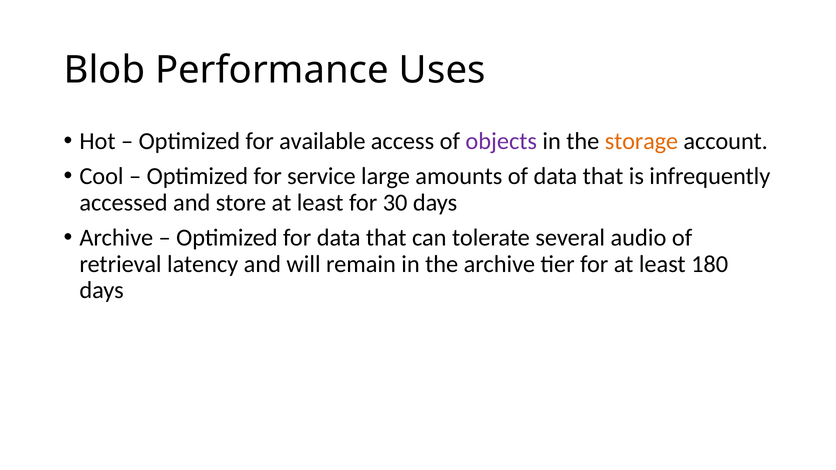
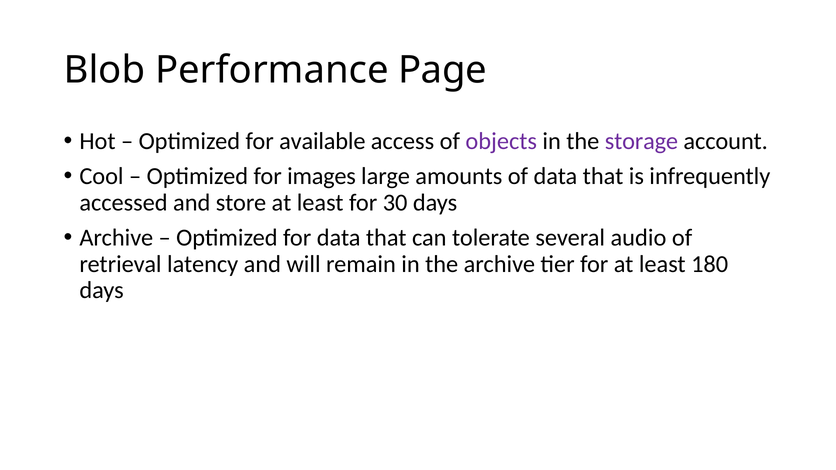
Uses: Uses -> Page
storage colour: orange -> purple
service: service -> images
